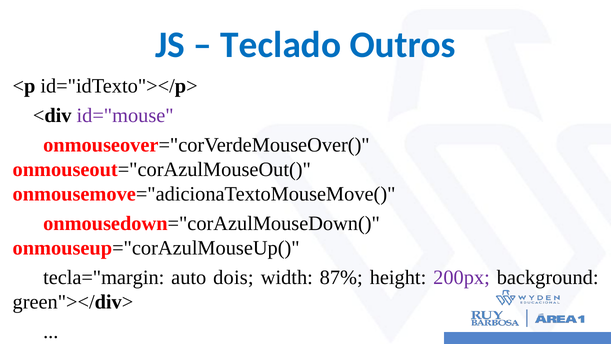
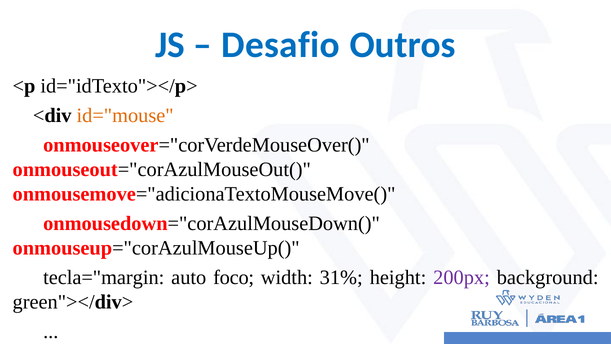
Teclado: Teclado -> Desafio
id="mouse colour: purple -> orange
dois: dois -> foco
87%: 87% -> 31%
